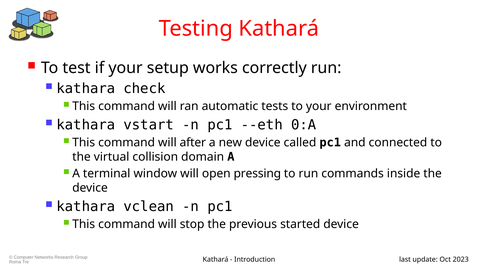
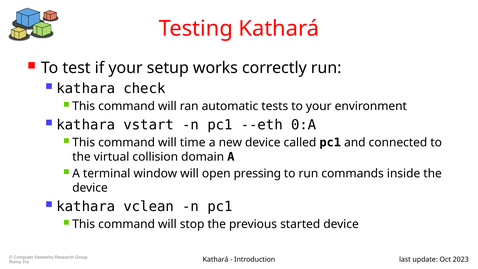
after: after -> time
